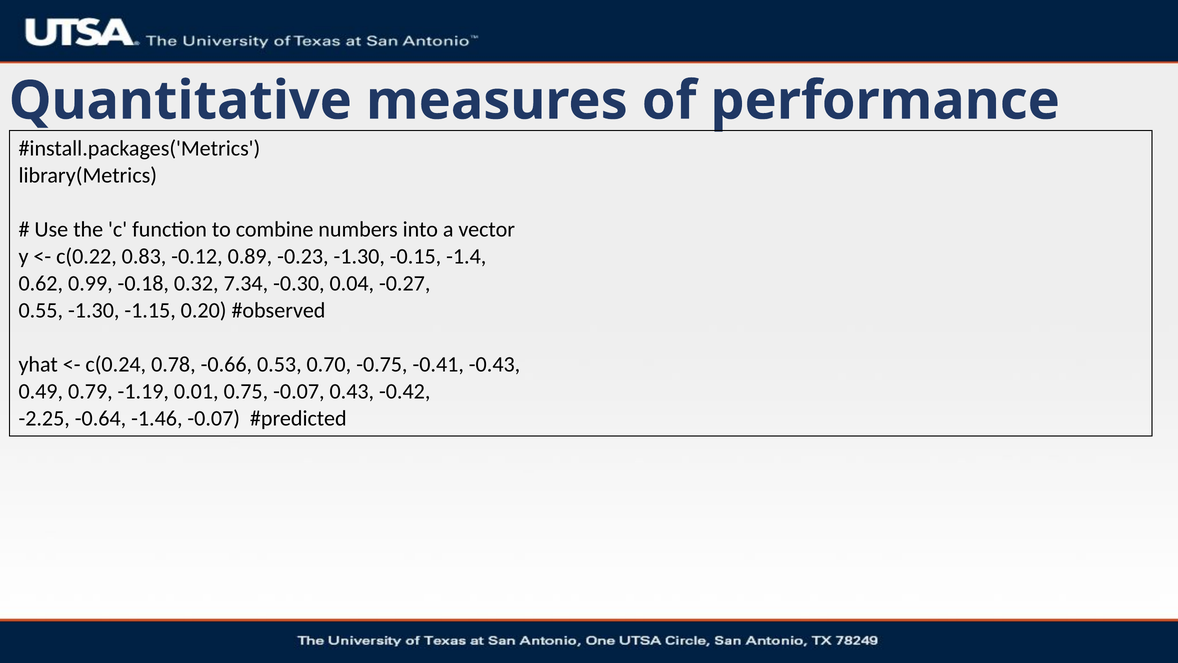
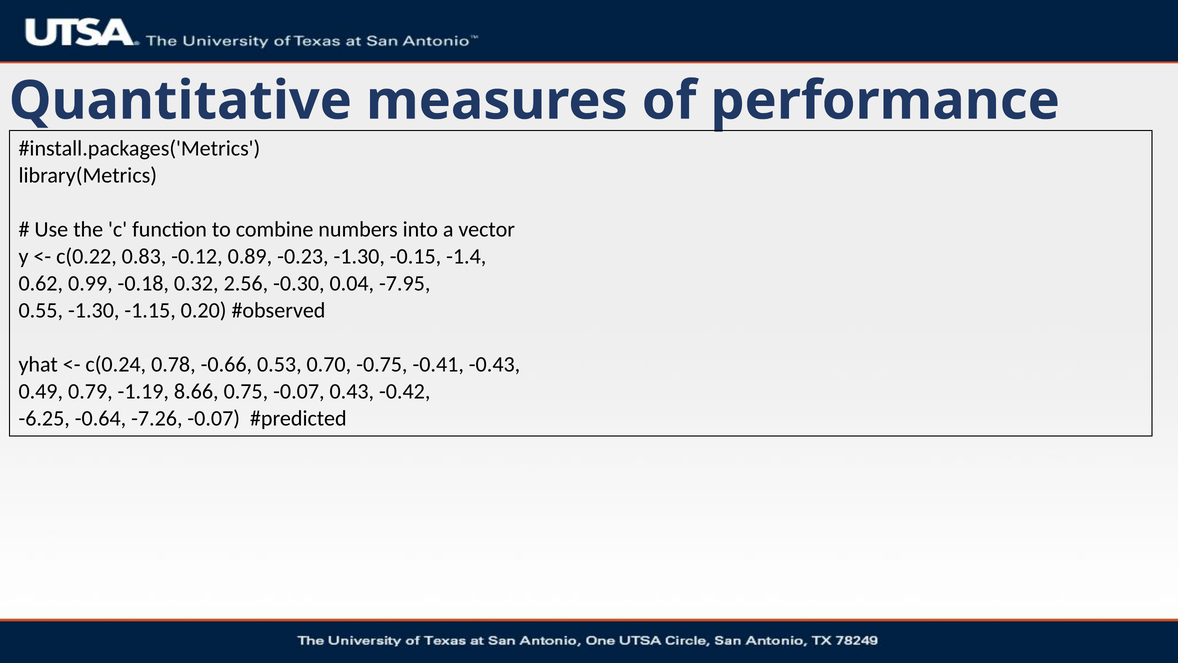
7.34: 7.34 -> 2.56
-0.27: -0.27 -> -7.95
0.01: 0.01 -> 8.66
-2.25: -2.25 -> -6.25
-1.46: -1.46 -> -7.26
